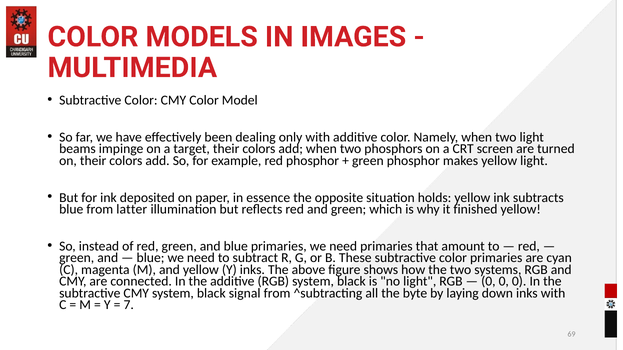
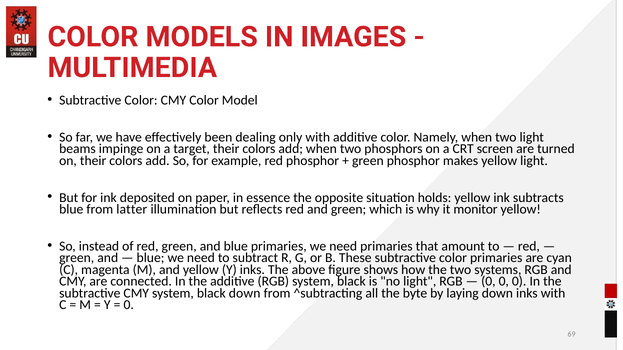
finished: finished -> monitor
black signal: signal -> down
7 at (129, 305): 7 -> 0
